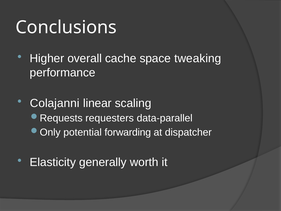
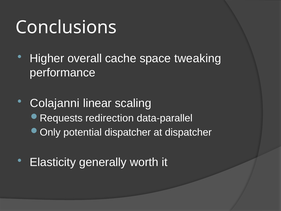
requesters: requesters -> redirection
potential forwarding: forwarding -> dispatcher
